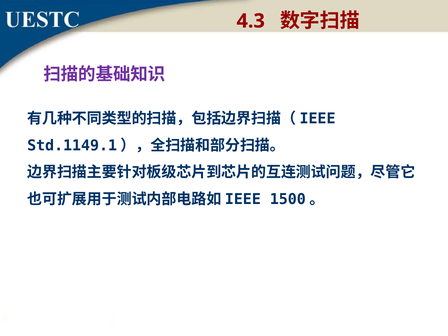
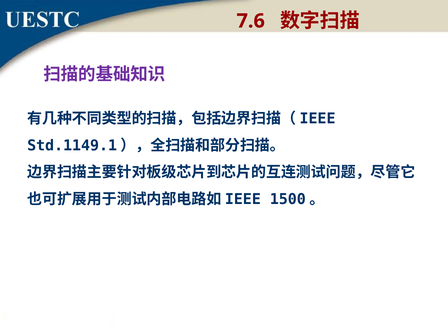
4.3: 4.3 -> 7.6
